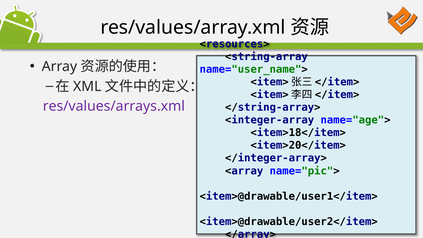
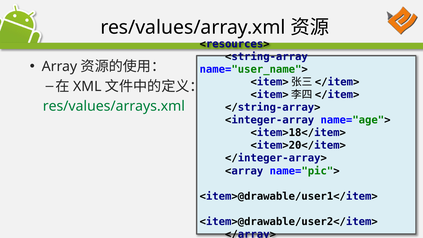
res/values/arrays.xml colour: purple -> green
